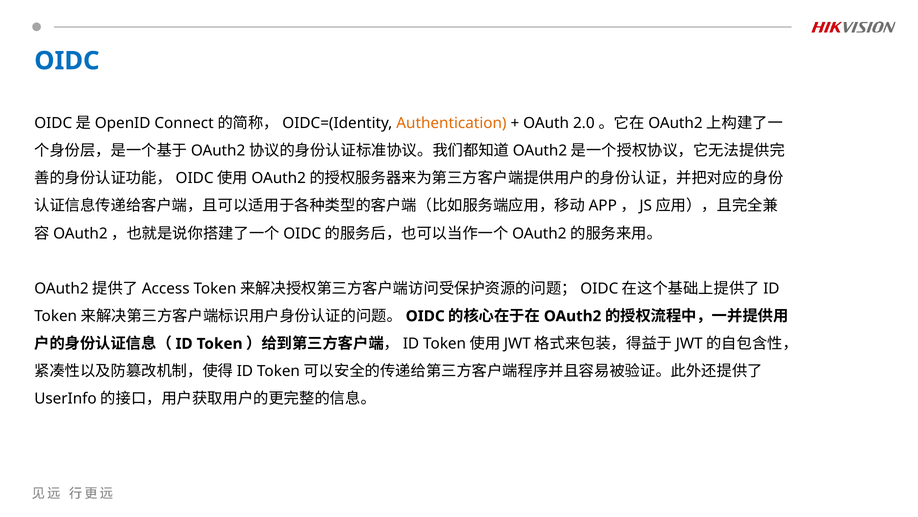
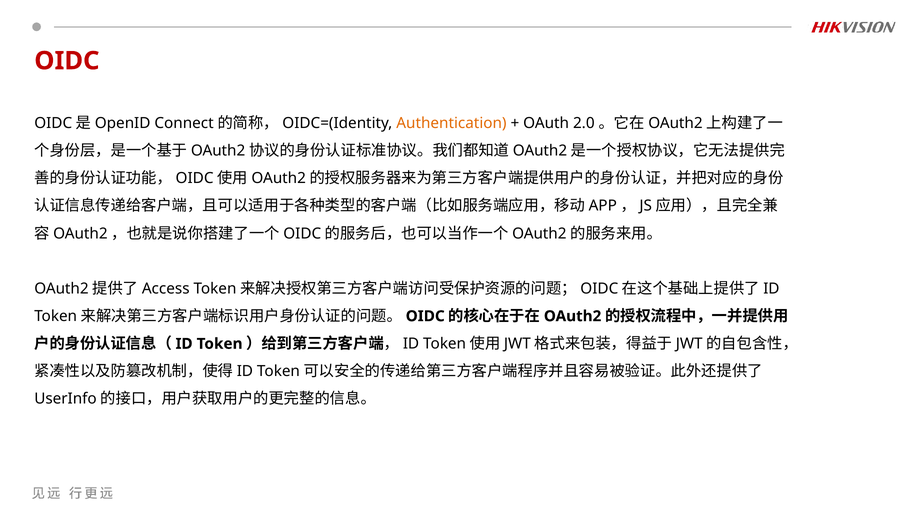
OIDC at (67, 61) colour: blue -> red
